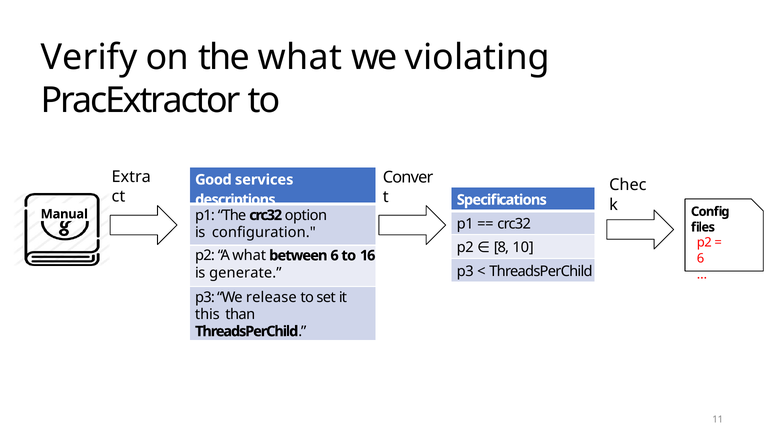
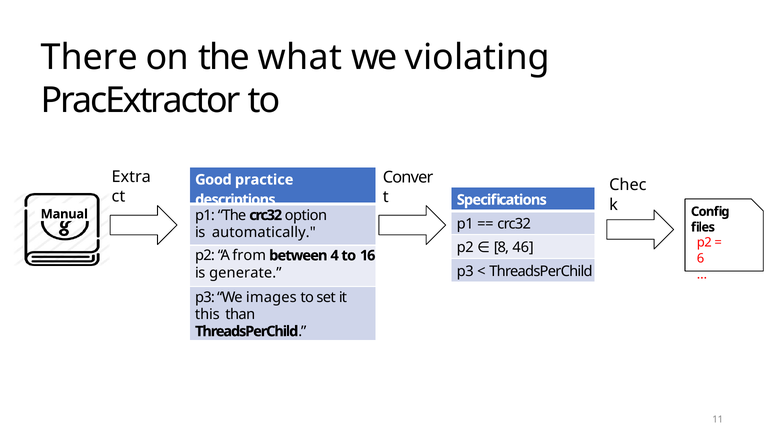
Verify: Verify -> There
services: services -> practice
configuration: configuration -> automatically
10: 10 -> 46
A what: what -> from
between 6: 6 -> 4
release: release -> images
